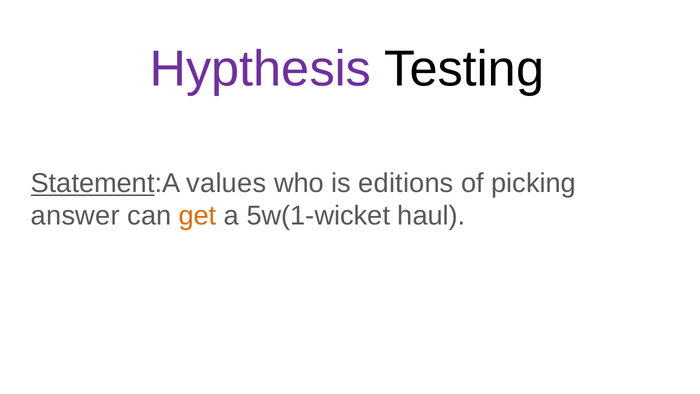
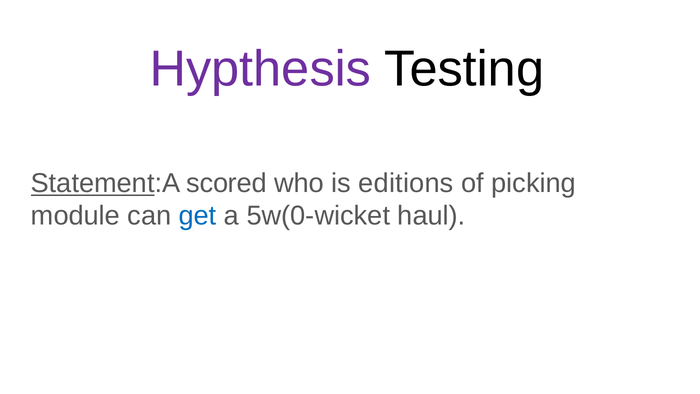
values: values -> scored
answer: answer -> module
get colour: orange -> blue
5w(1-wicket: 5w(1-wicket -> 5w(0-wicket
